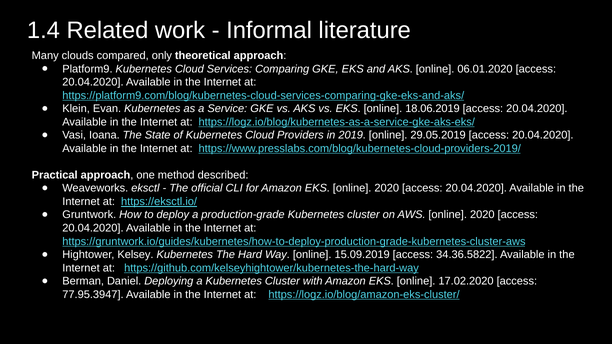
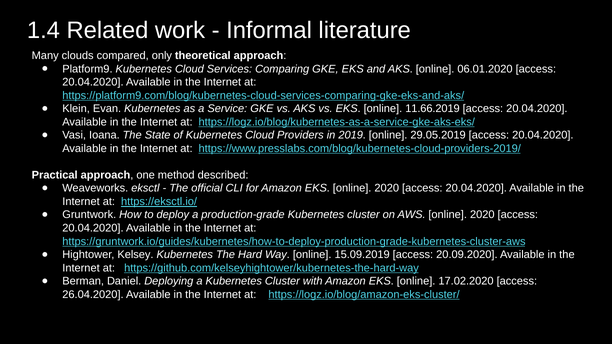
18.06.2019: 18.06.2019 -> 11.66.2019
34.36.5822: 34.36.5822 -> 20.09.2020
77.95.3947: 77.95.3947 -> 26.04.2020
